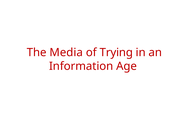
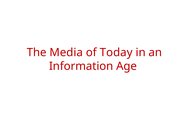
Trying: Trying -> Today
